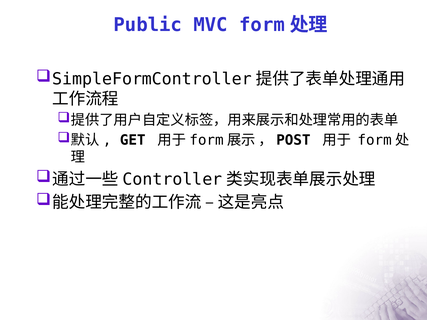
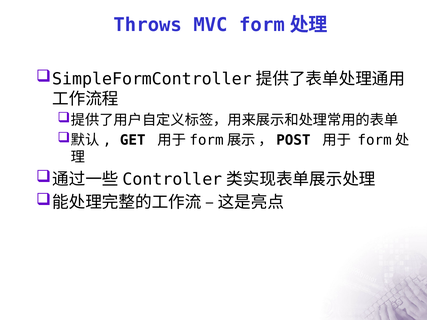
Public: Public -> Throws
